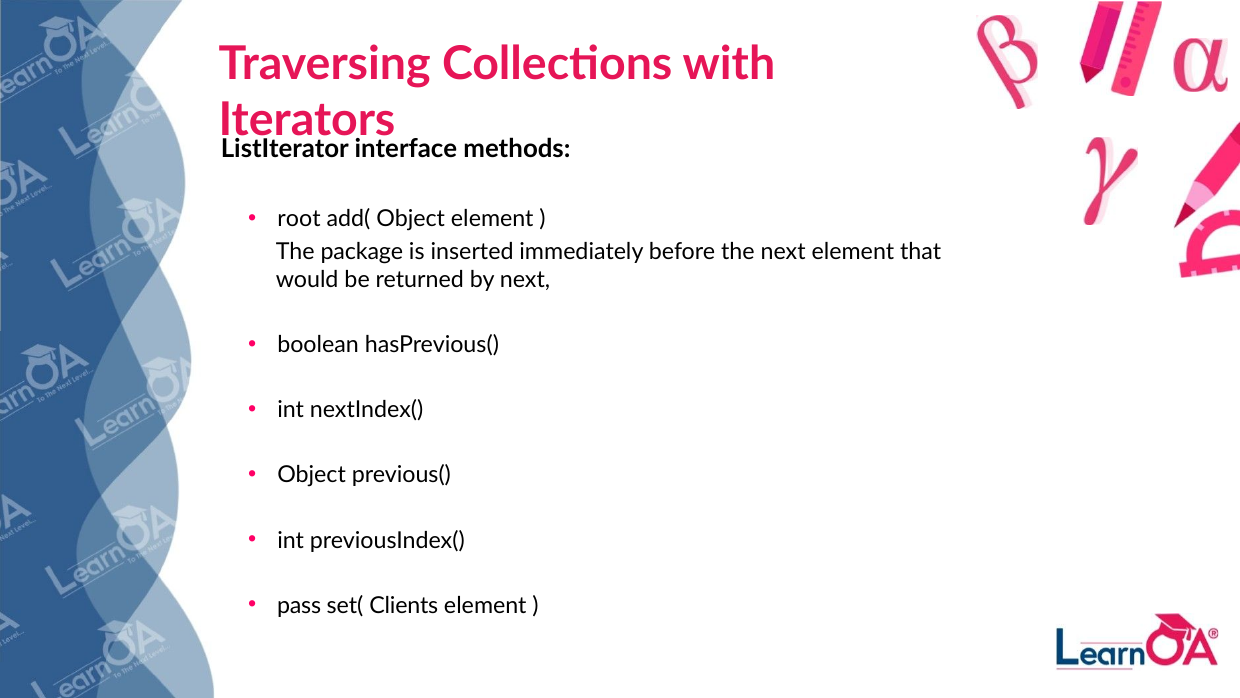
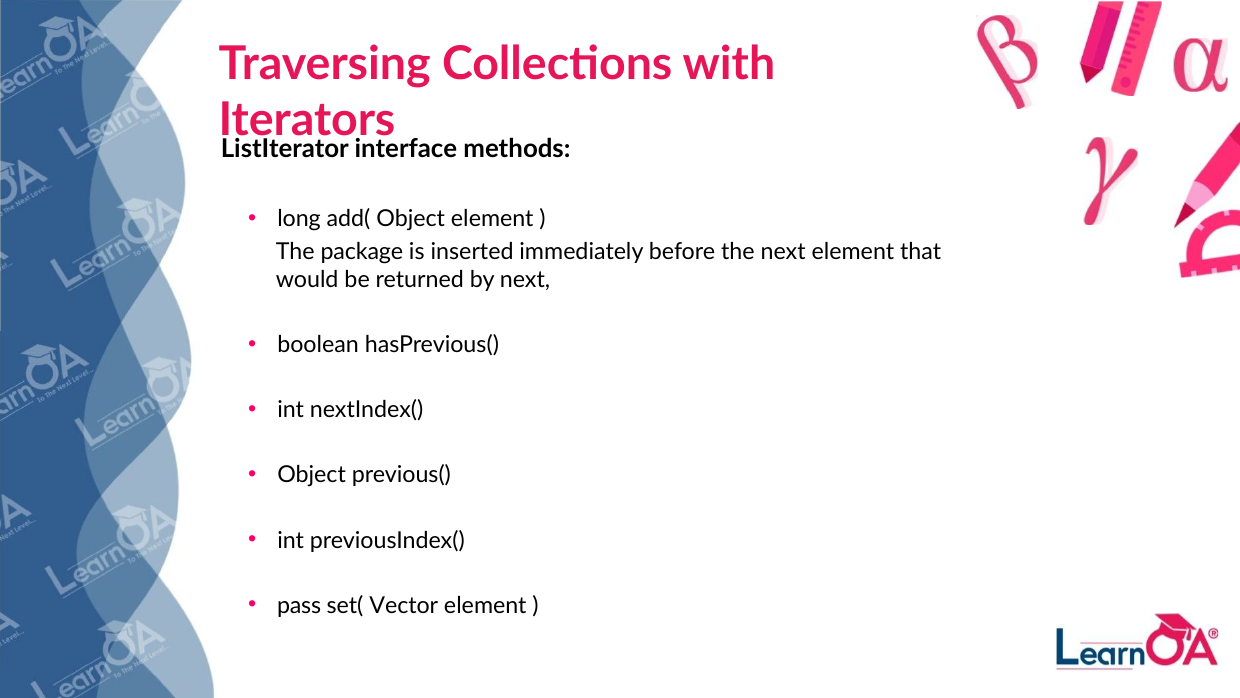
root: root -> long
Clients: Clients -> Vector
